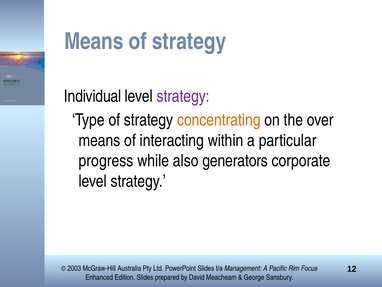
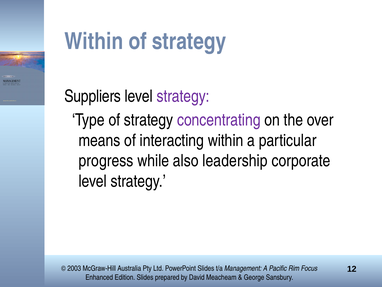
Means at (94, 41): Means -> Within
Individual: Individual -> Suppliers
concentrating colour: orange -> purple
generators: generators -> leadership
